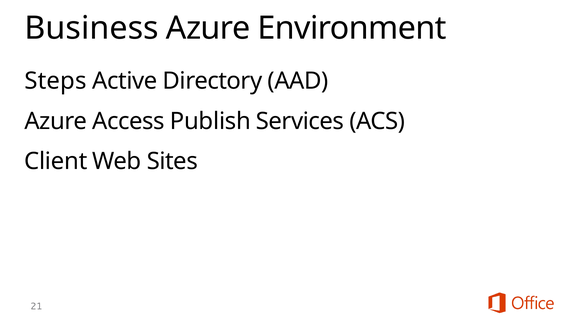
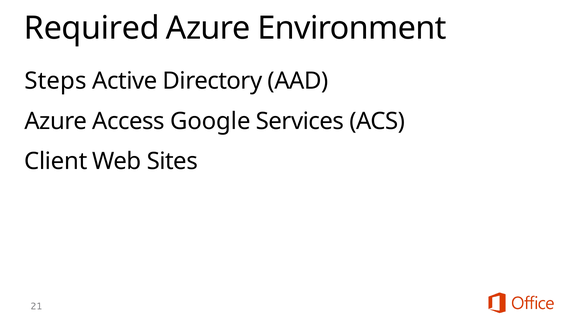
Business: Business -> Required
Publish: Publish -> Google
